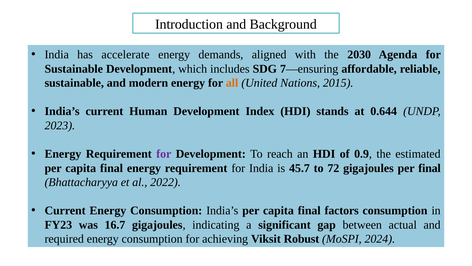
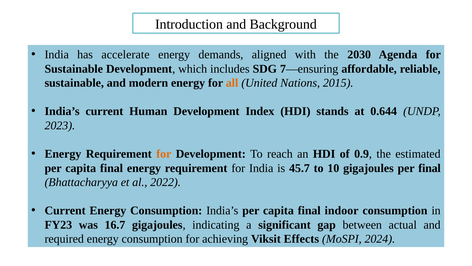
for at (164, 154) colour: purple -> orange
72: 72 -> 10
factors: factors -> indoor
Robust: Robust -> Effects
